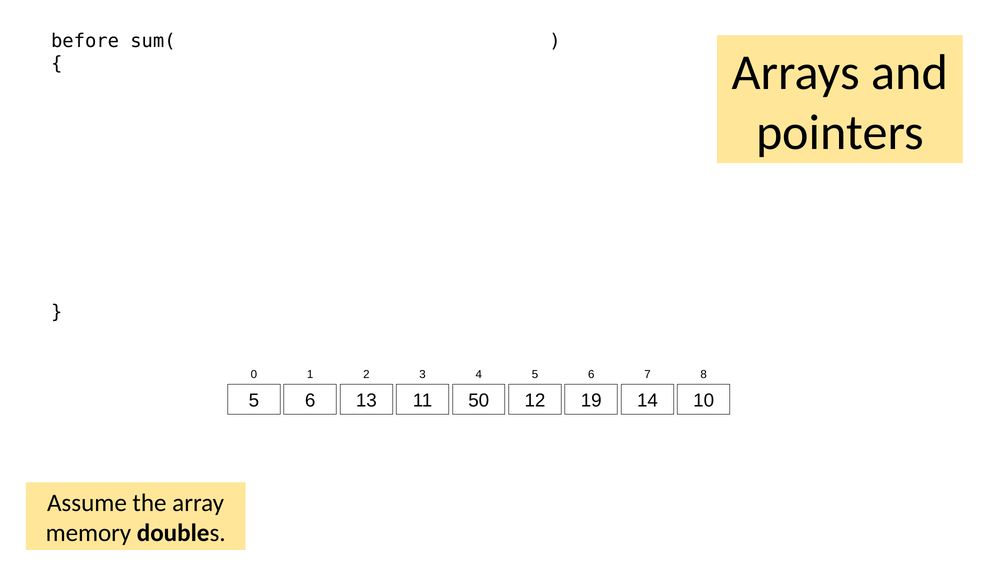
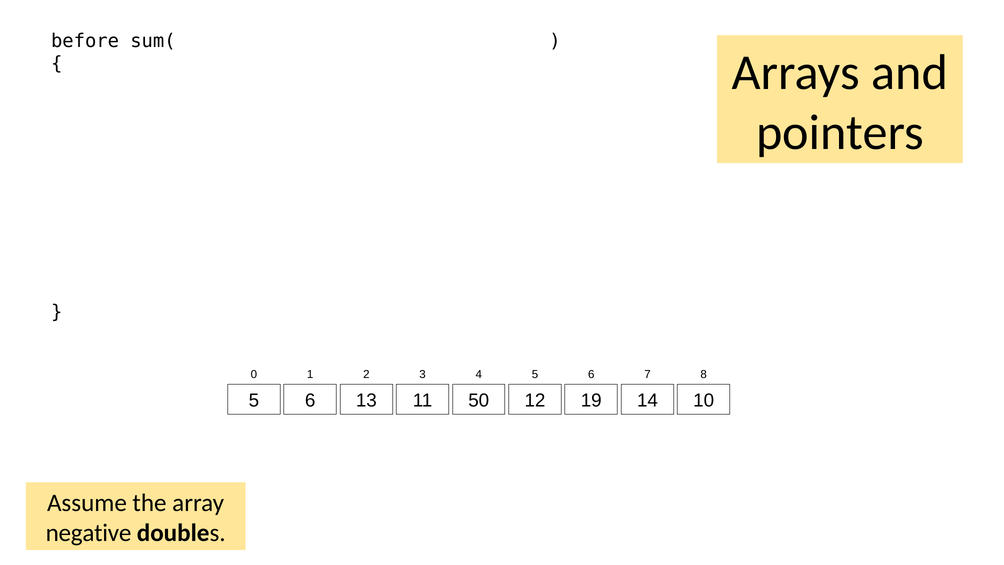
memory: memory -> negative
